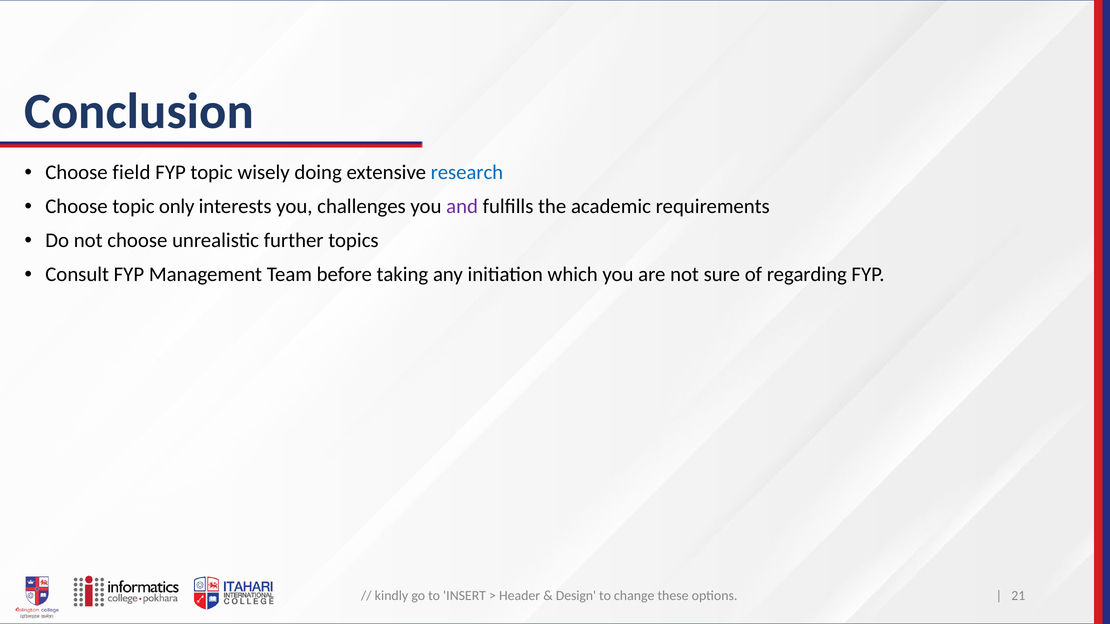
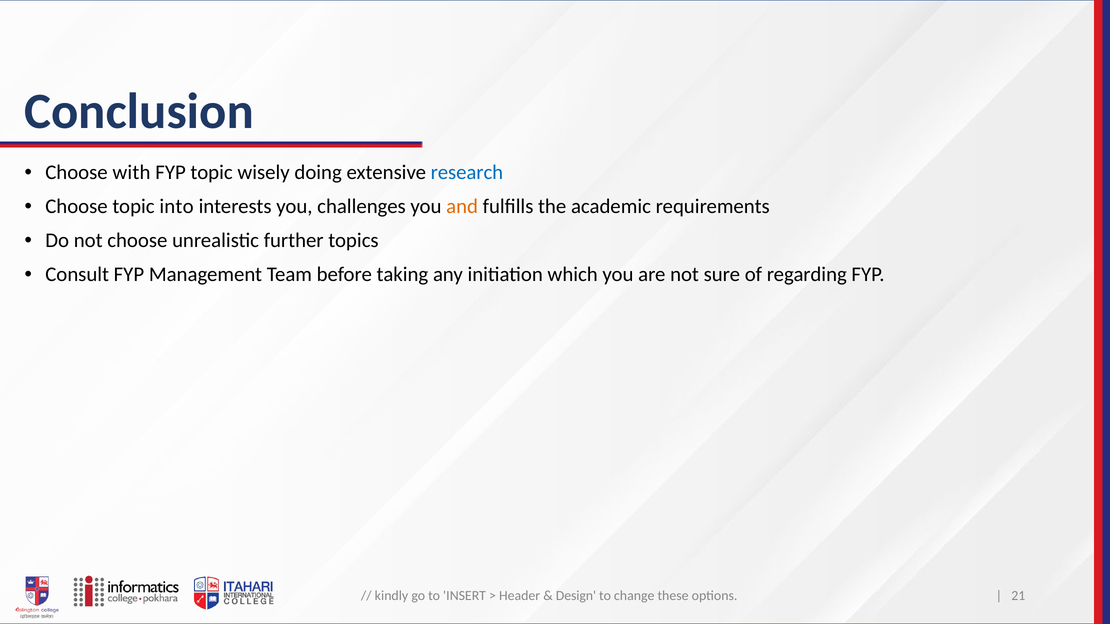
field: field -> with
only: only -> into
and colour: purple -> orange
